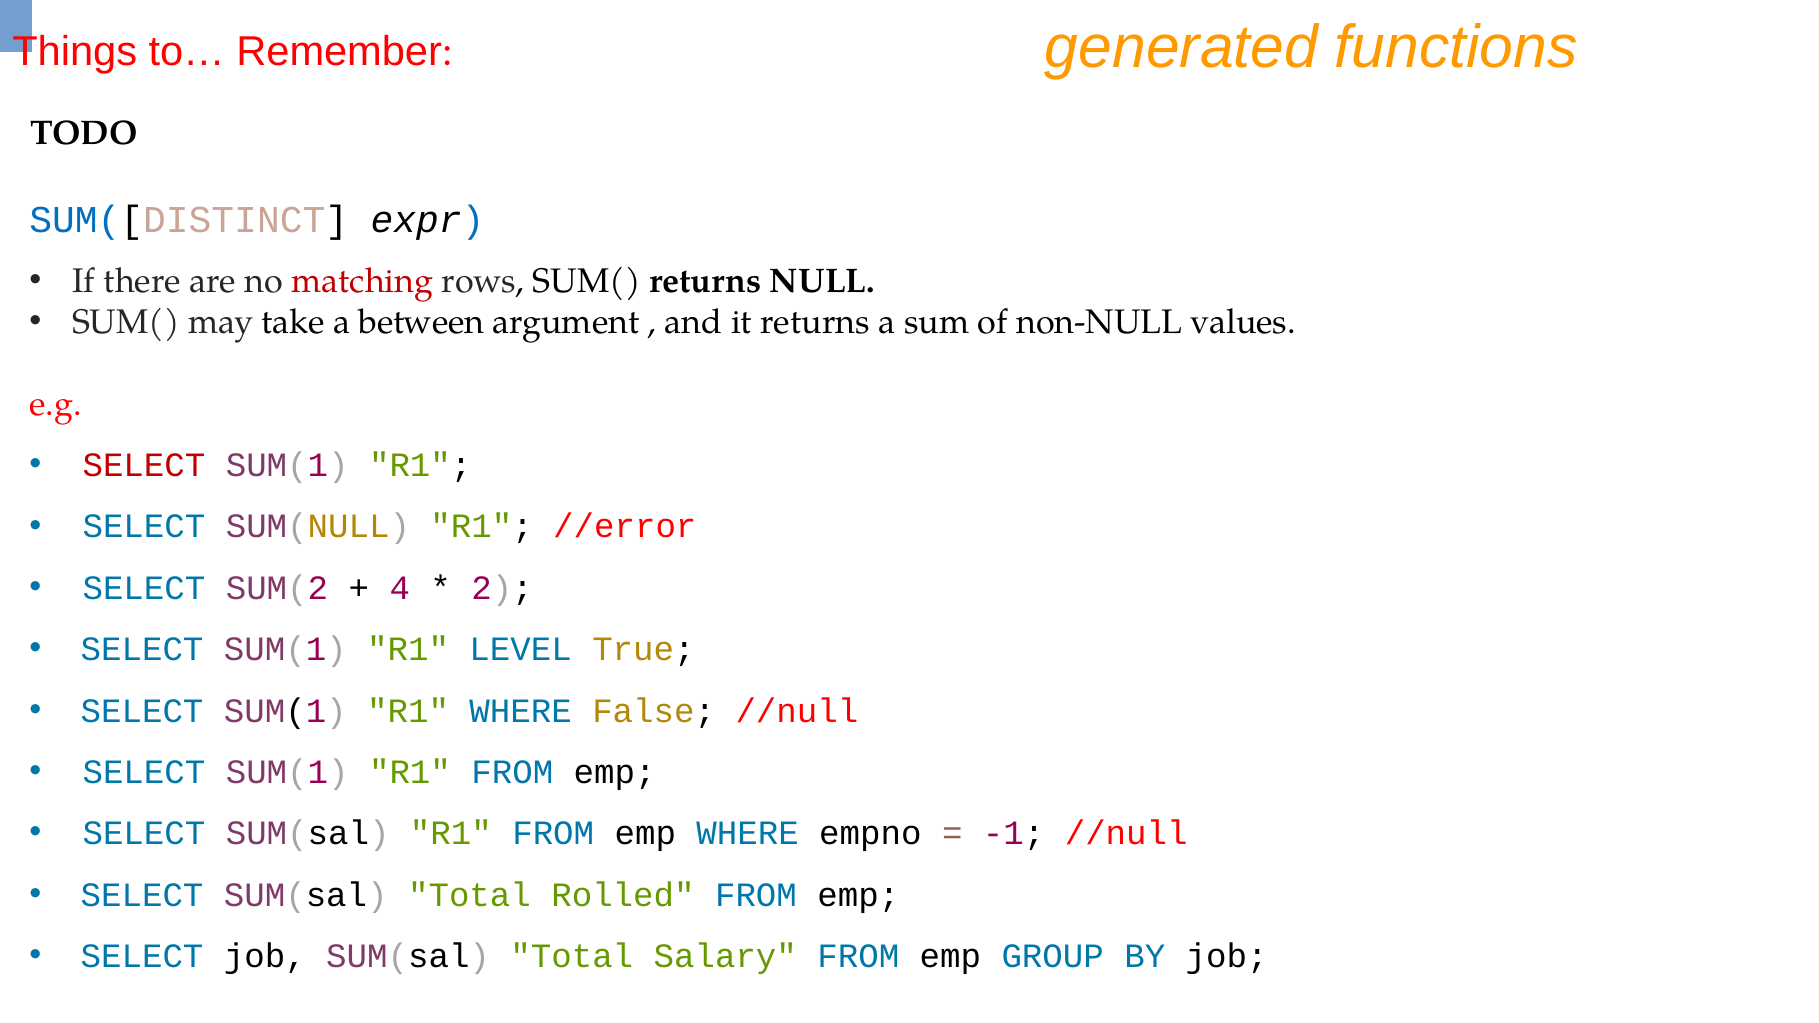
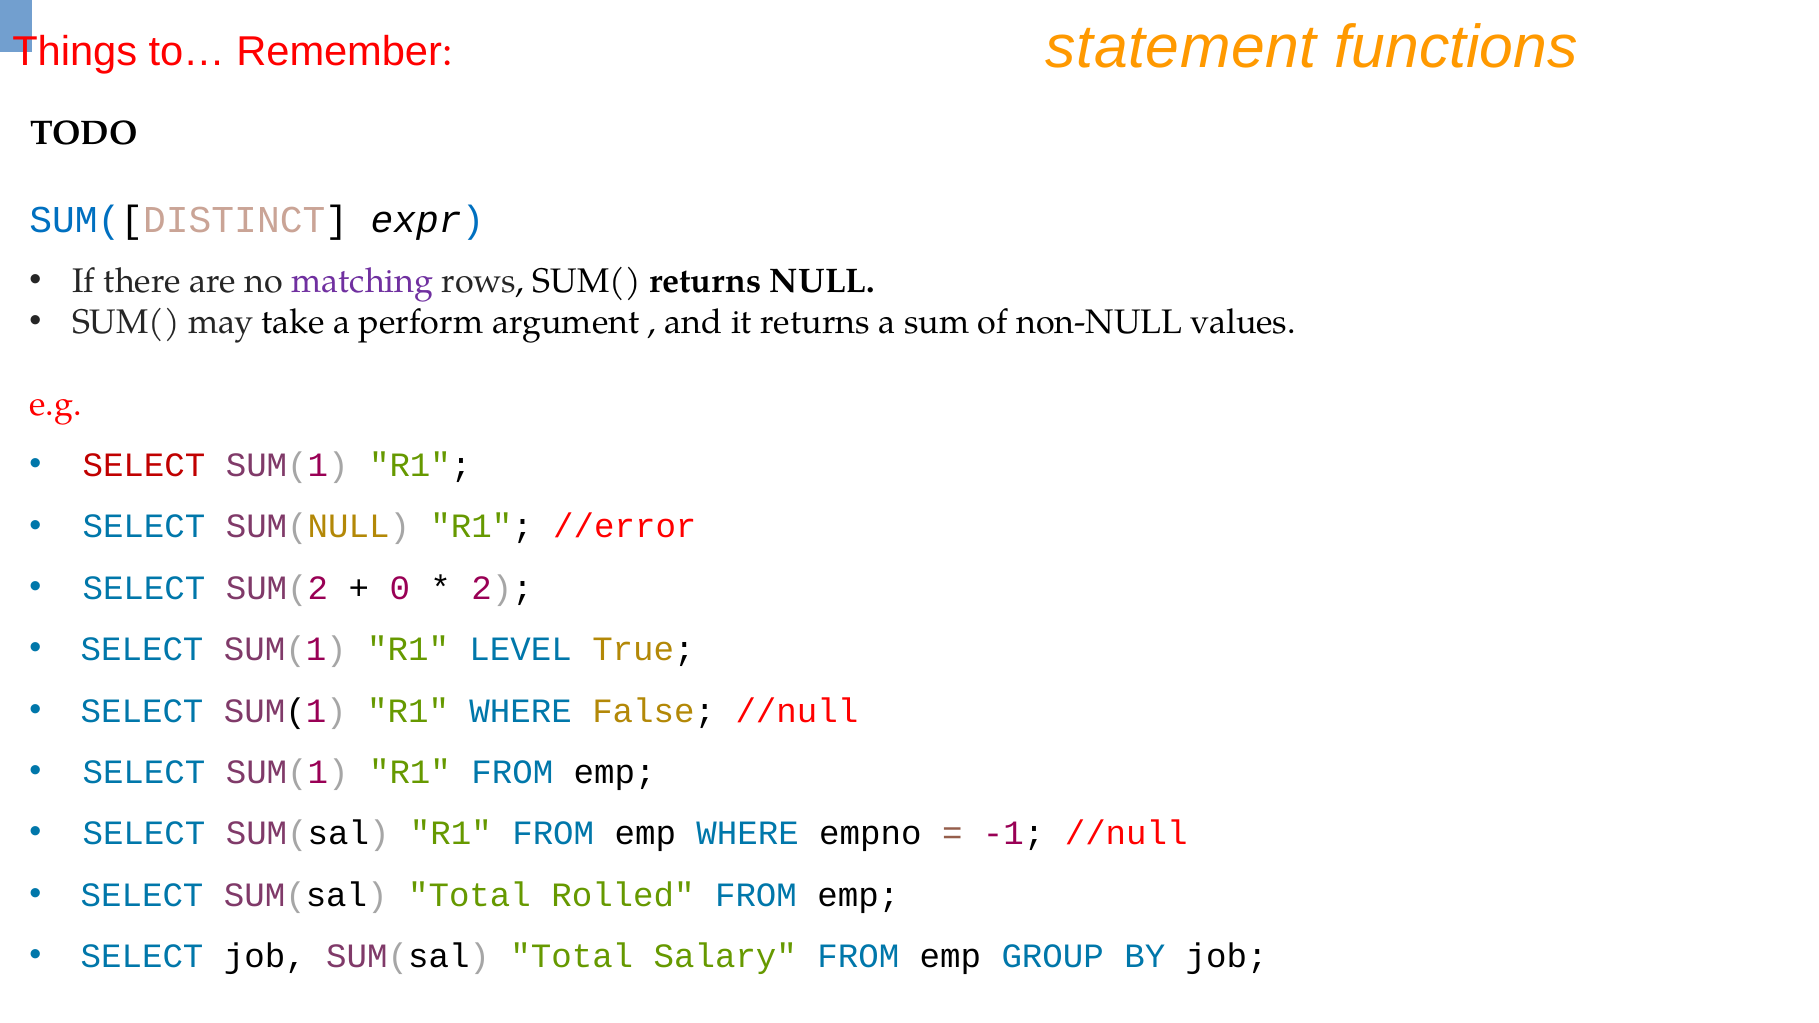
generated: generated -> statement
matching colour: red -> purple
between: between -> perform
4: 4 -> 0
